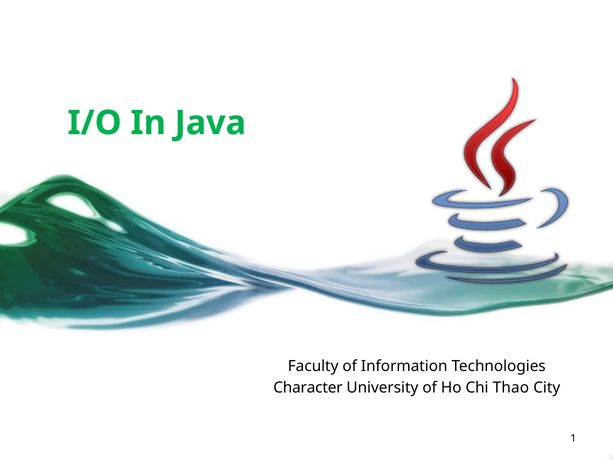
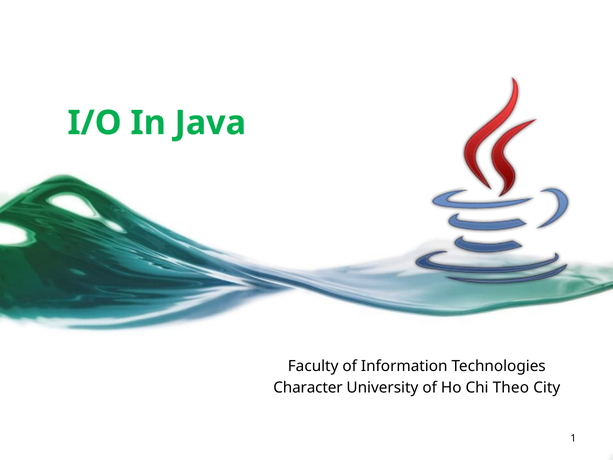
Thao: Thao -> Theo
